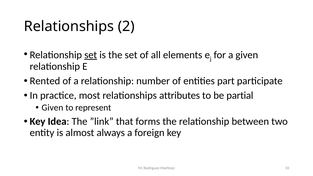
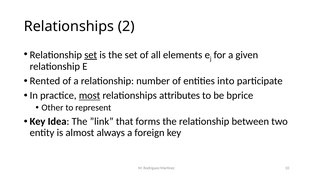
part: part -> into
most underline: none -> present
partial: partial -> bprice
Given at (52, 108): Given -> Other
